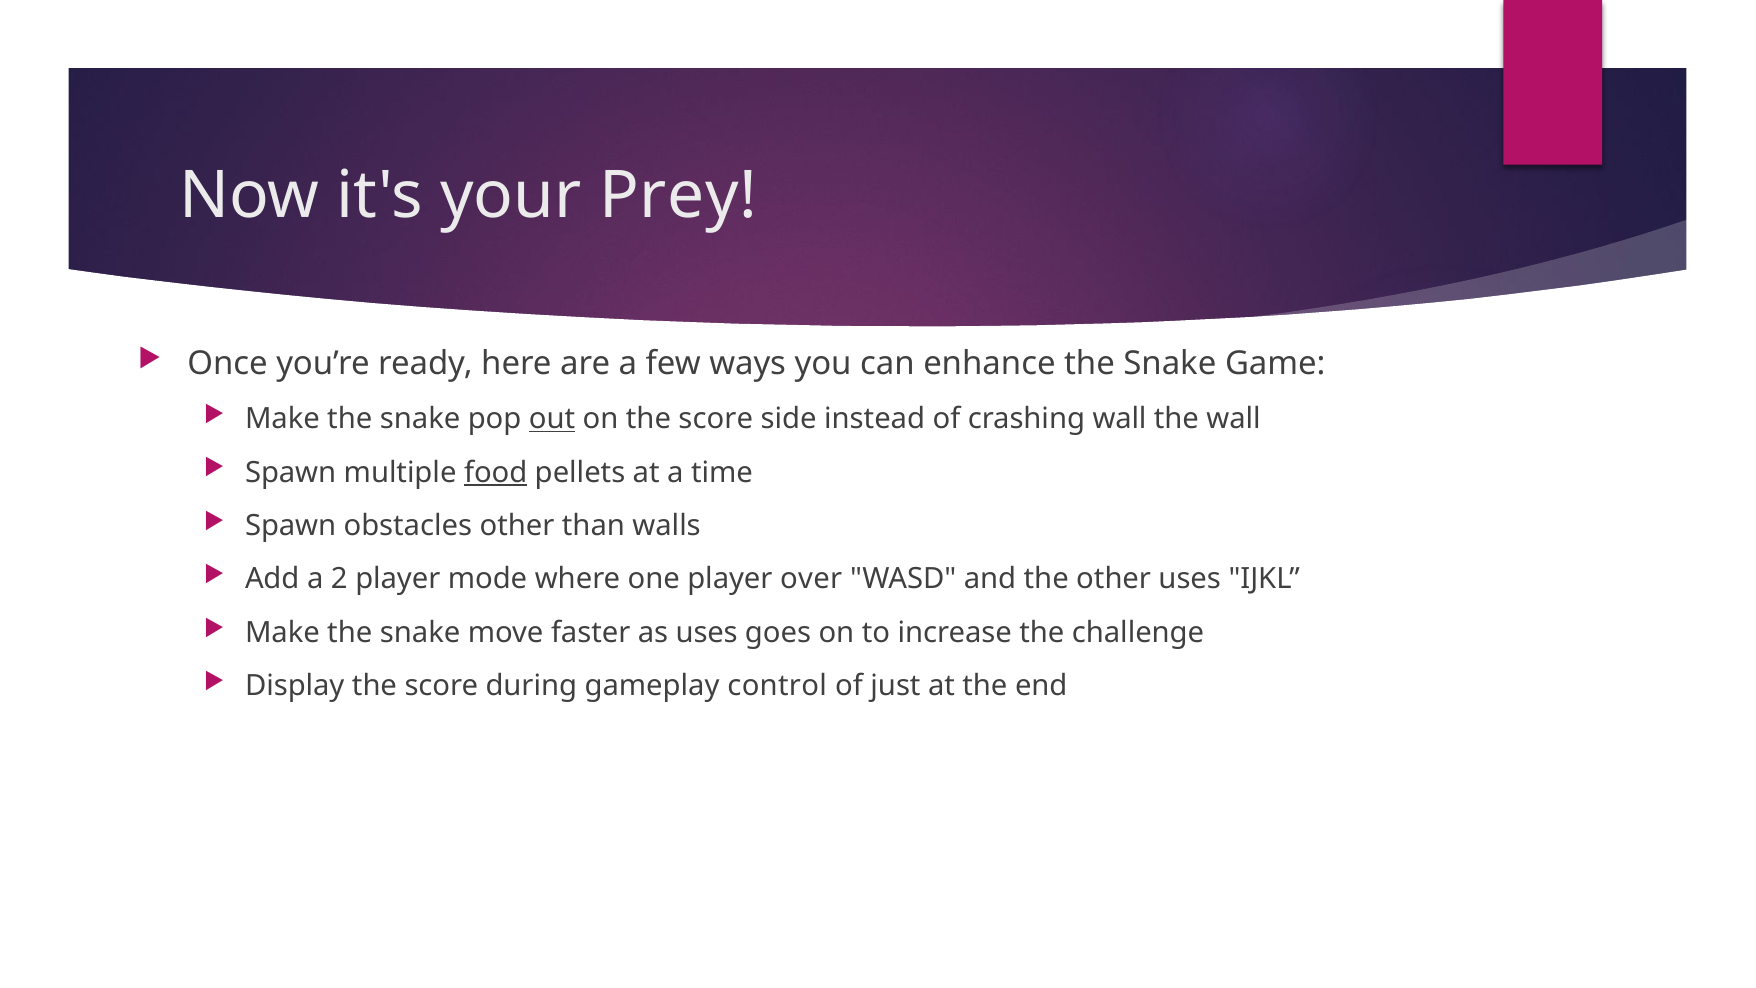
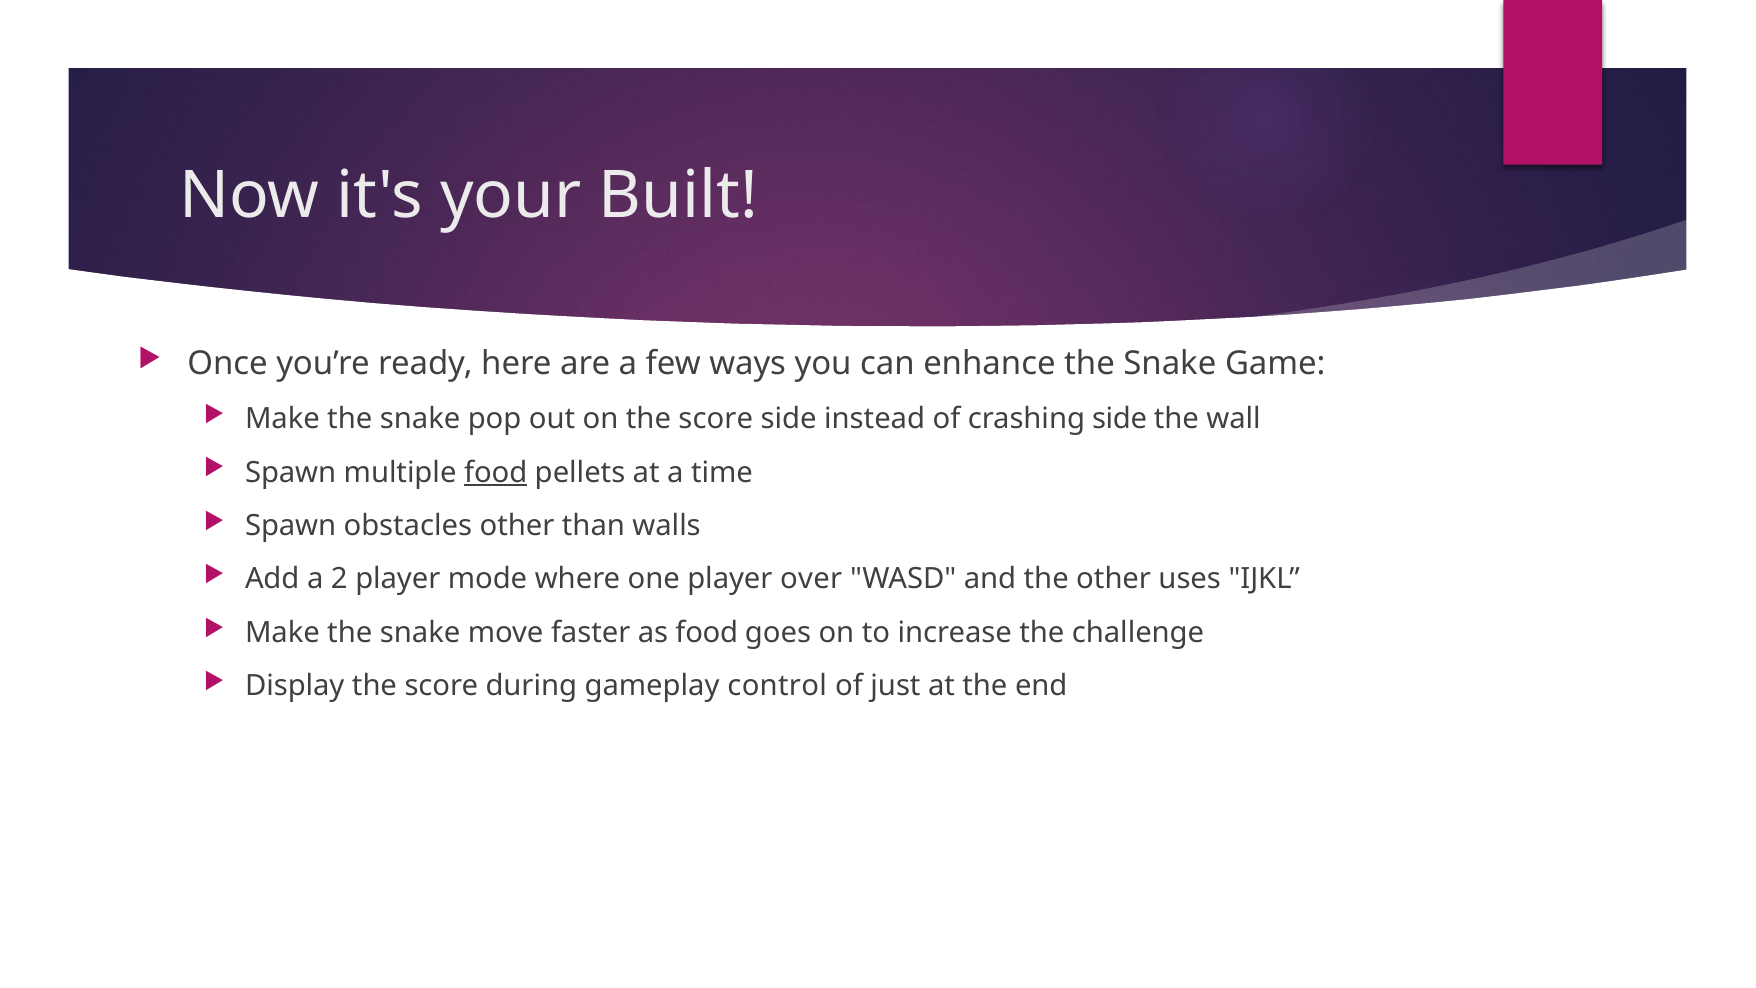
Prey: Prey -> Built
out underline: present -> none
crashing wall: wall -> side
as uses: uses -> food
